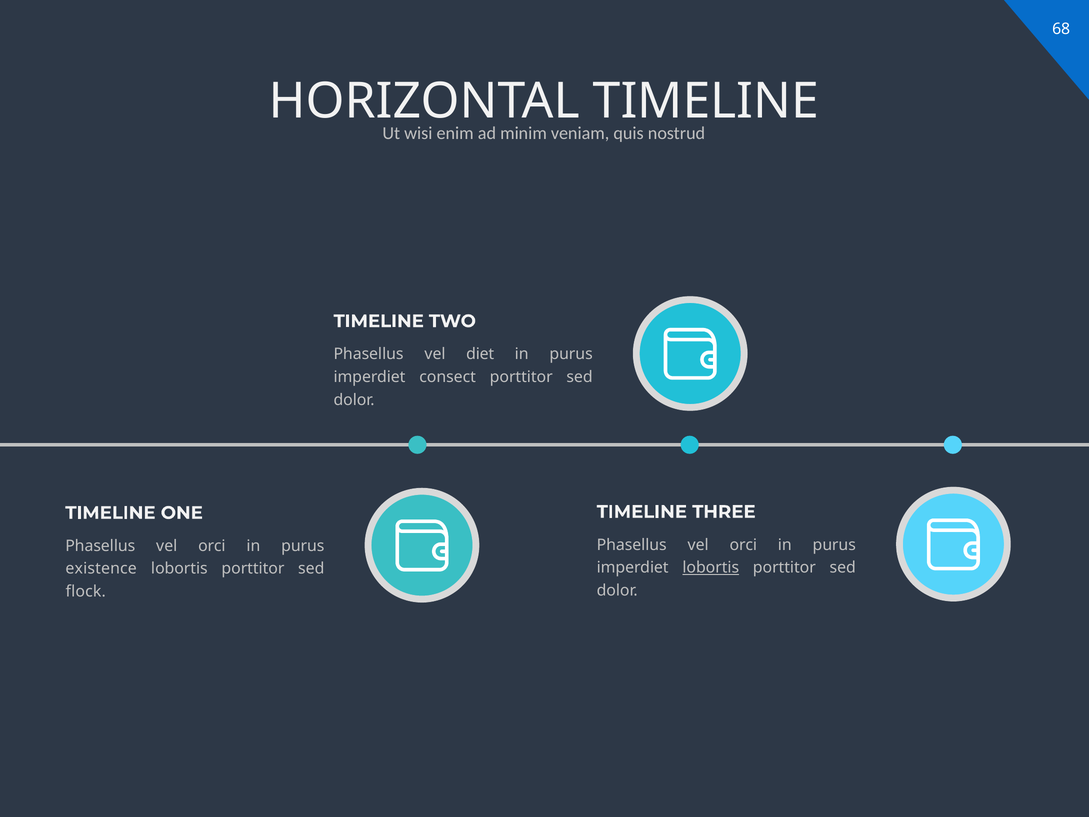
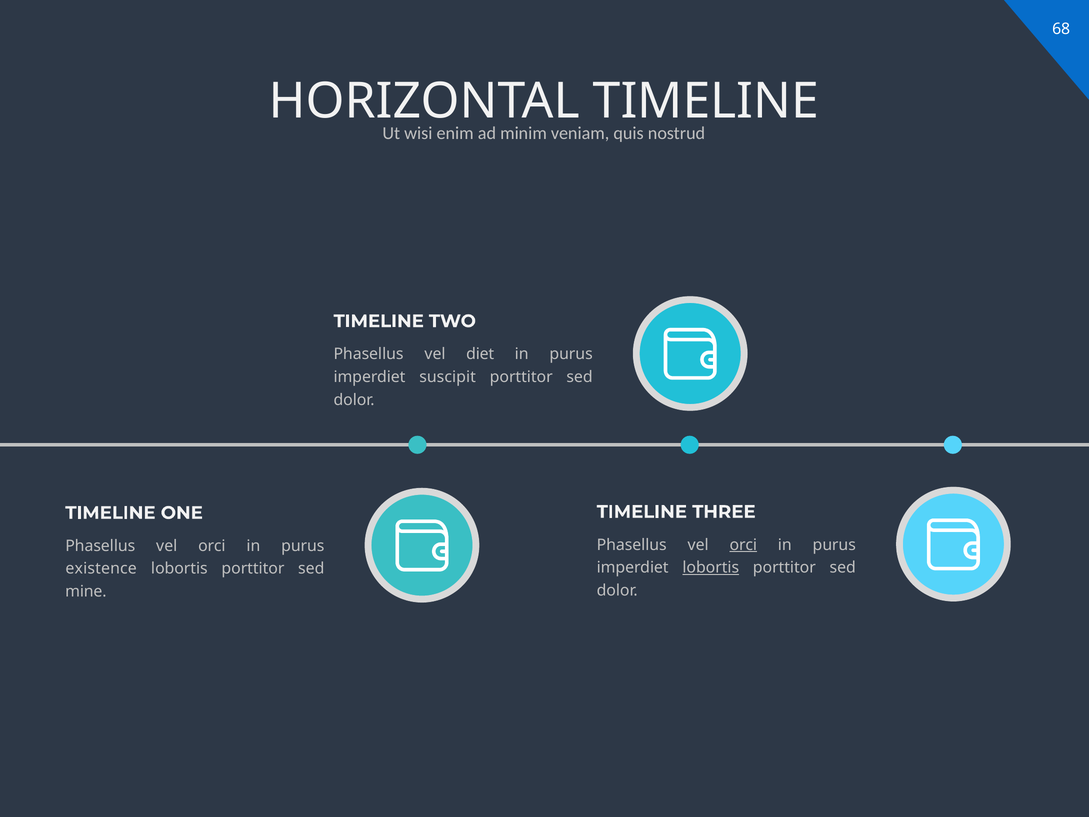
consect: consect -> suscipit
orci at (743, 545) underline: none -> present
flock: flock -> mine
